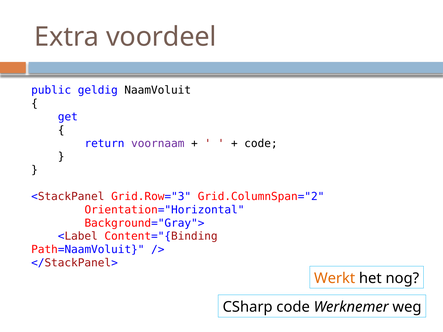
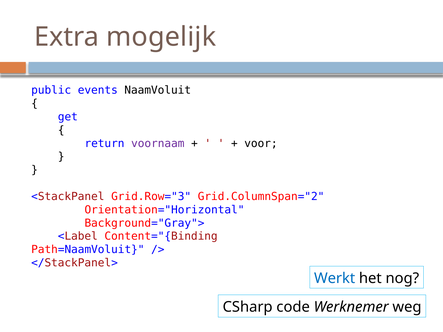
voordeel: voordeel -> mogelijk
geldig: geldig -> events
code at (261, 143): code -> voor
Werkt colour: orange -> blue
